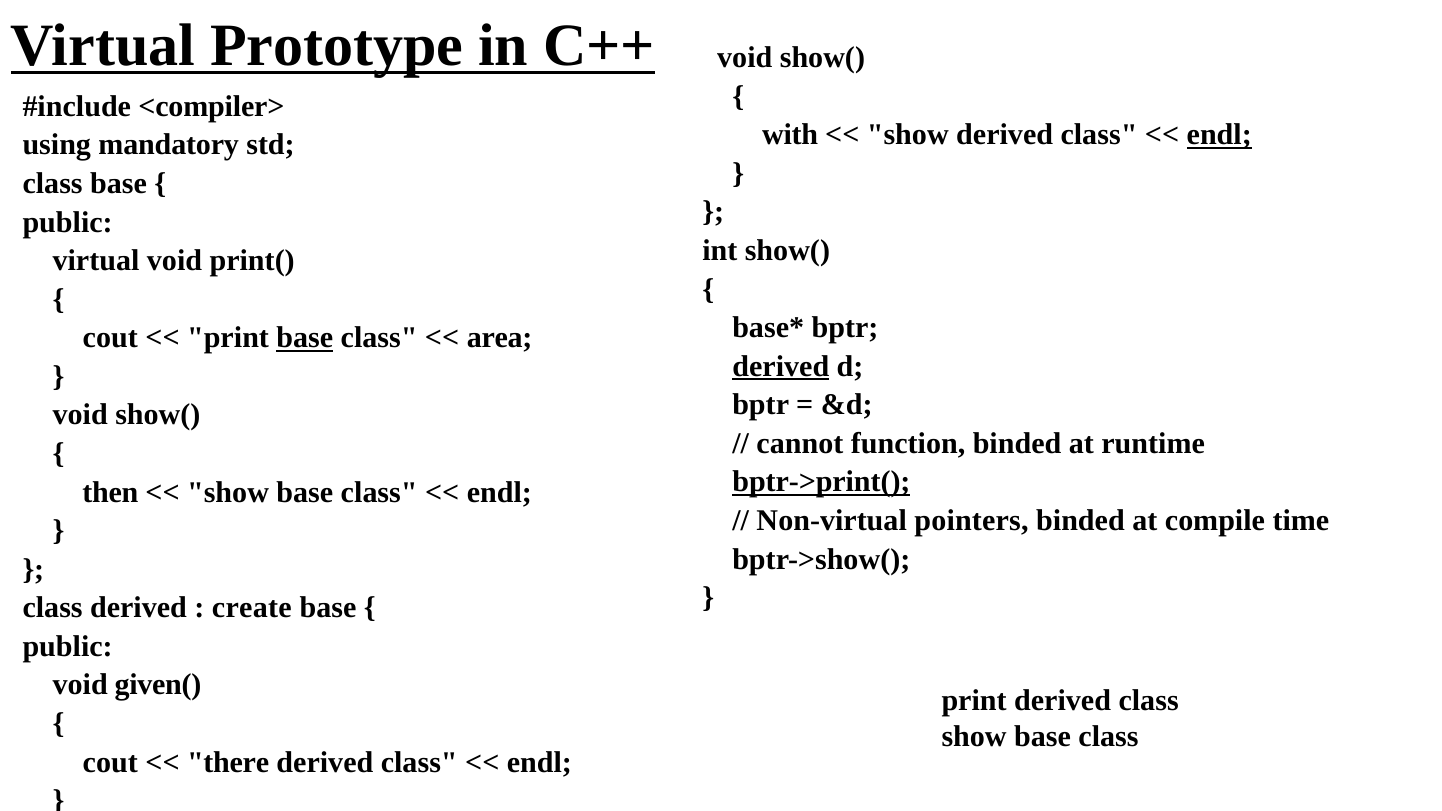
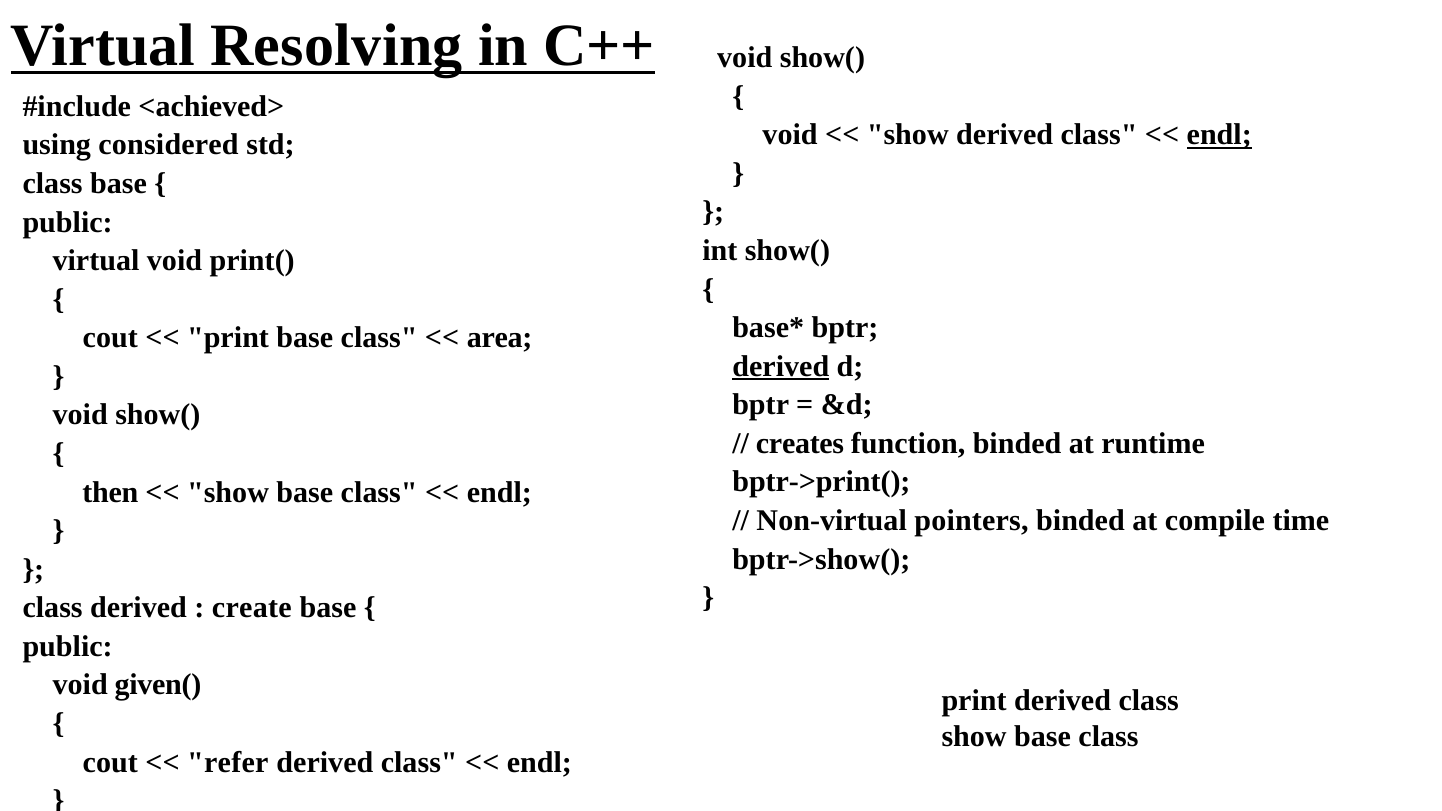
Prototype: Prototype -> Resolving
<compiler>: <compiler> -> <achieved>
with at (790, 135): with -> void
mandatory: mandatory -> considered
base at (305, 338) underline: present -> none
cannot: cannot -> creates
bptr->print( underline: present -> none
there: there -> refer
